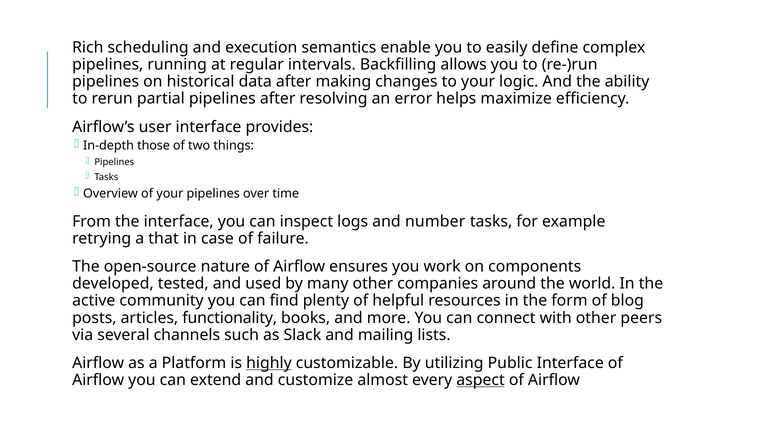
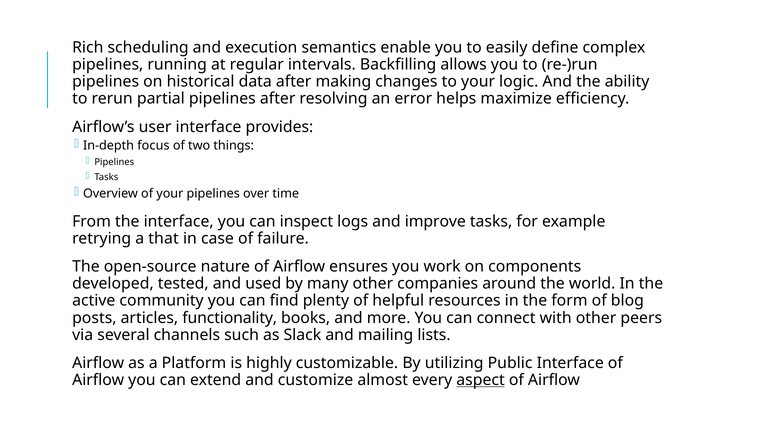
those: those -> focus
number: number -> improve
highly underline: present -> none
